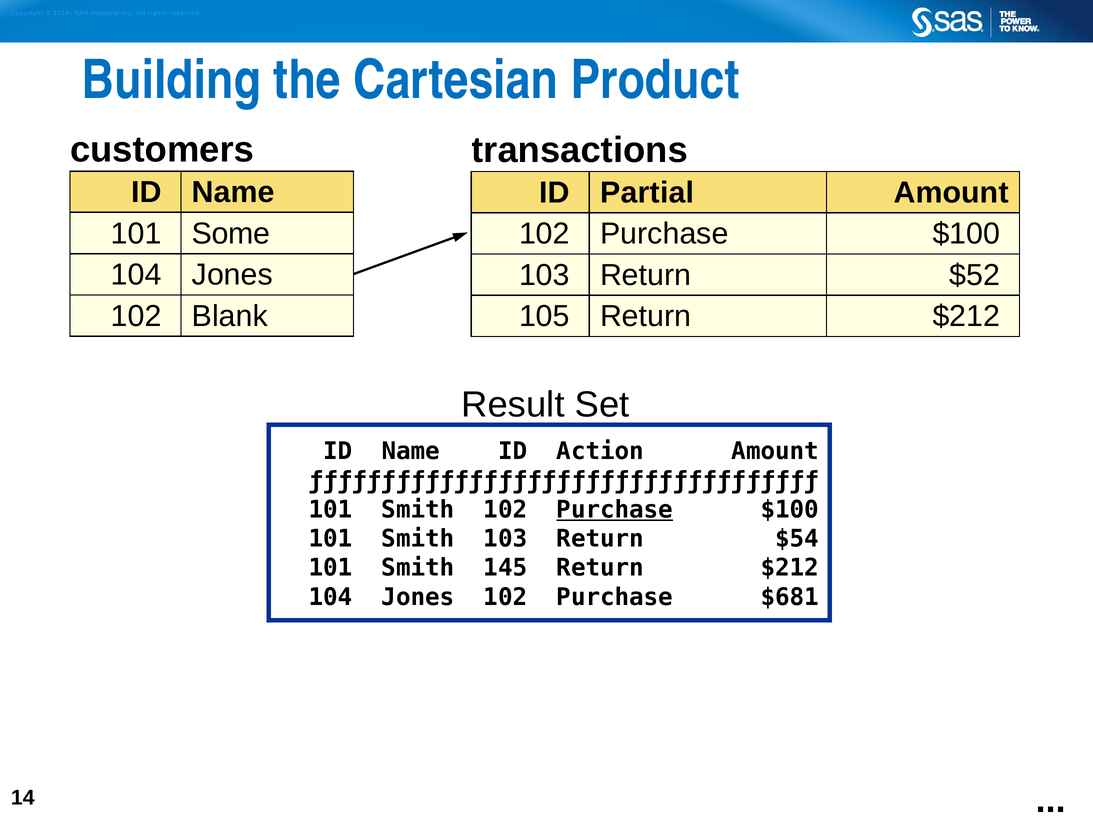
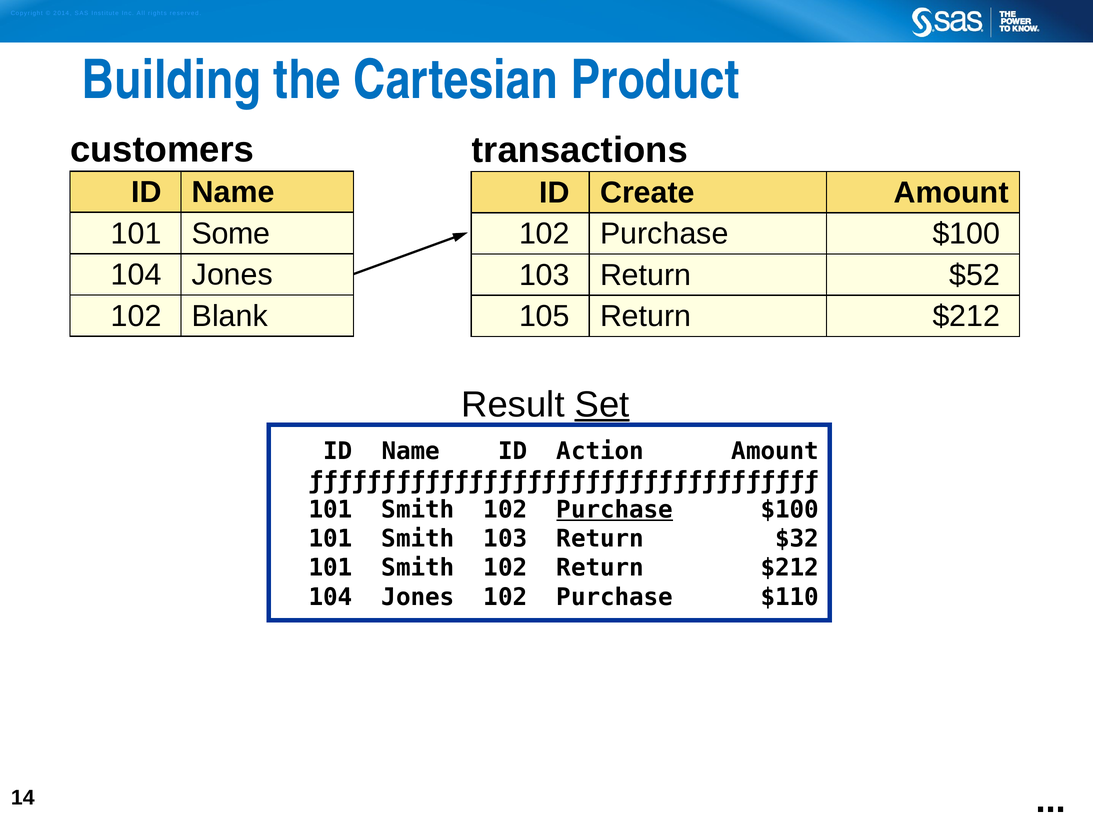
Partial: Partial -> Create
Set underline: none -> present
$54: $54 -> $32
145 at (505, 568): 145 -> 102
$681: $681 -> $110
